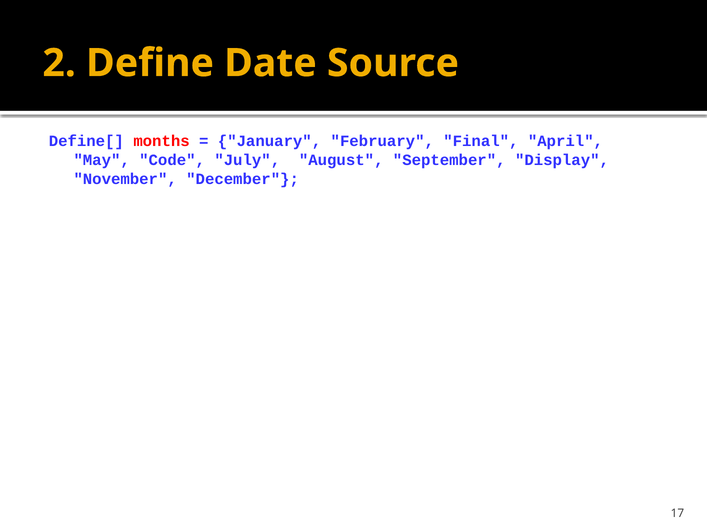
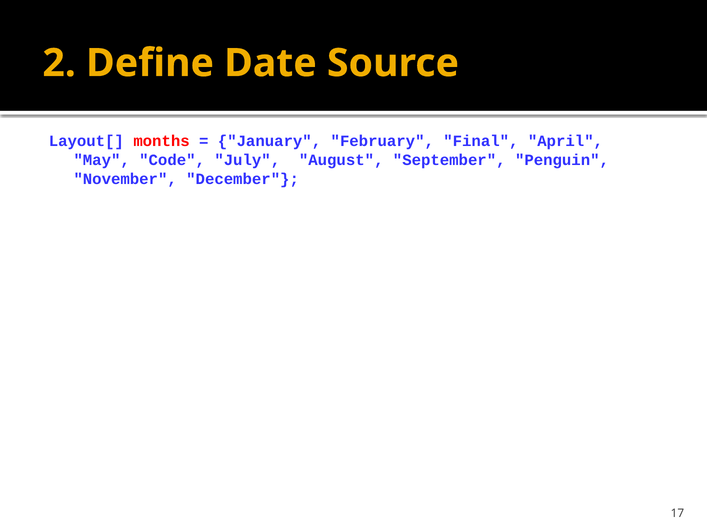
Define[: Define[ -> Layout[
Display: Display -> Penguin
